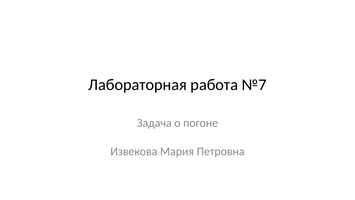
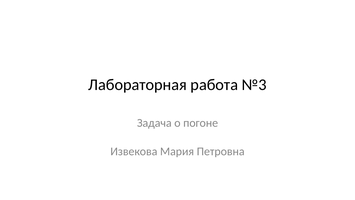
№7: №7 -> №3
